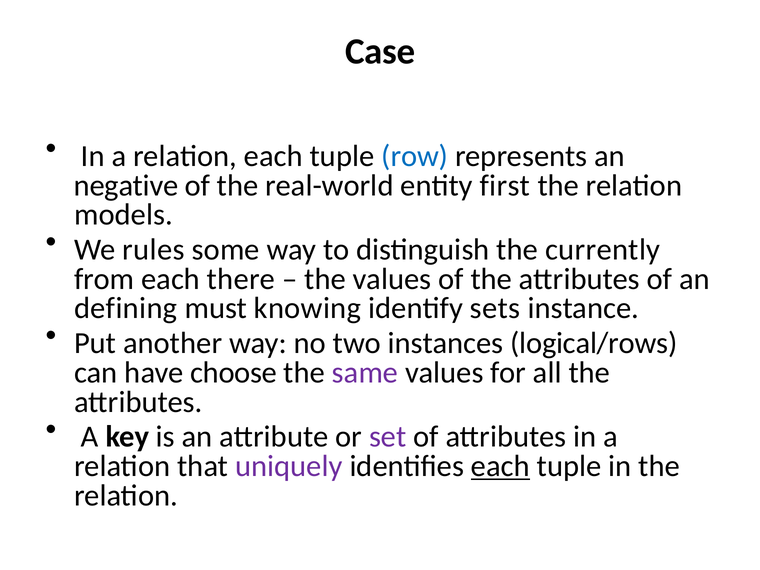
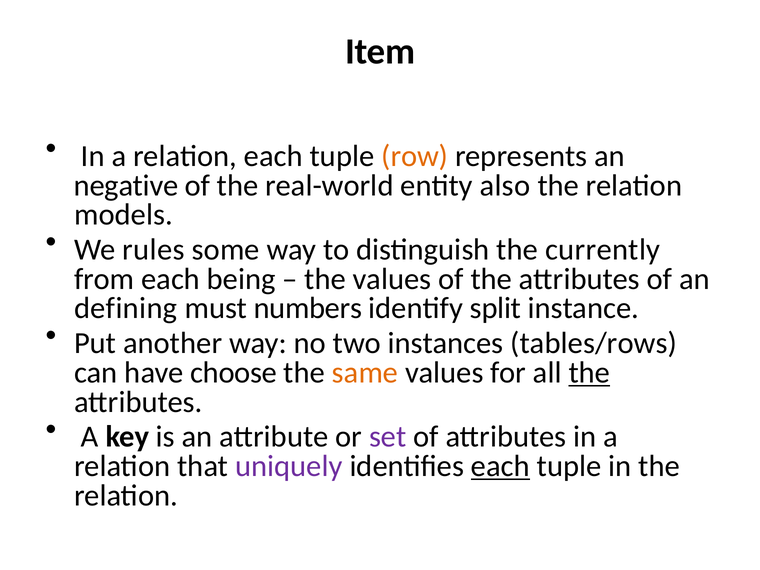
Case: Case -> Item
row colour: blue -> orange
first: first -> also
there: there -> being
knowing: knowing -> numbers
sets: sets -> split
logical/rows: logical/rows -> tables/rows
same colour: purple -> orange
the at (589, 373) underline: none -> present
